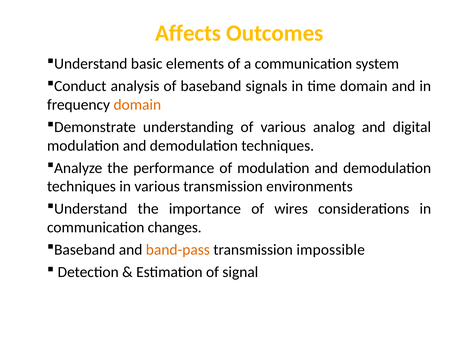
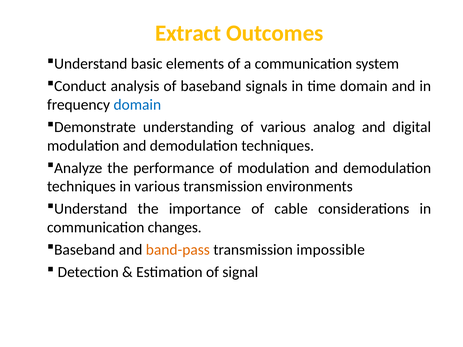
Affects: Affects -> Extract
domain at (137, 105) colour: orange -> blue
wires: wires -> cable
